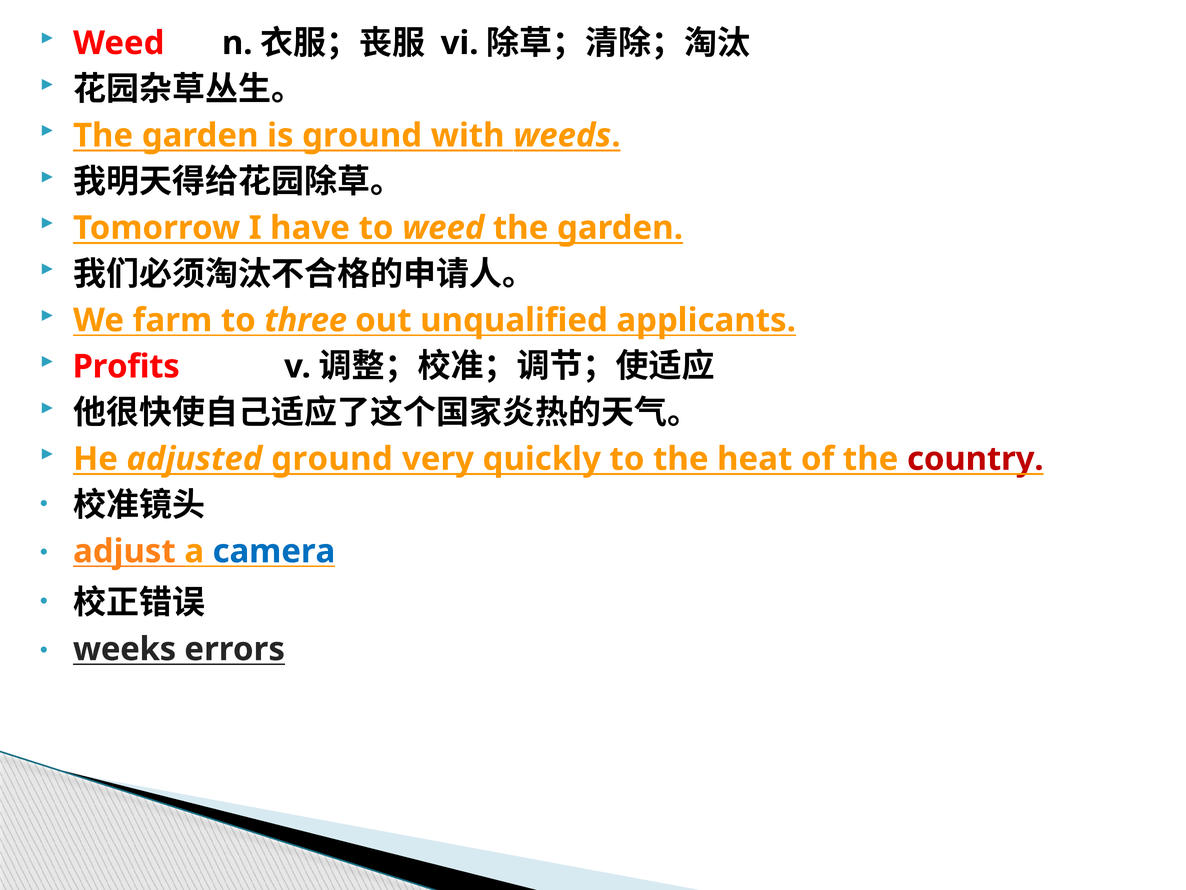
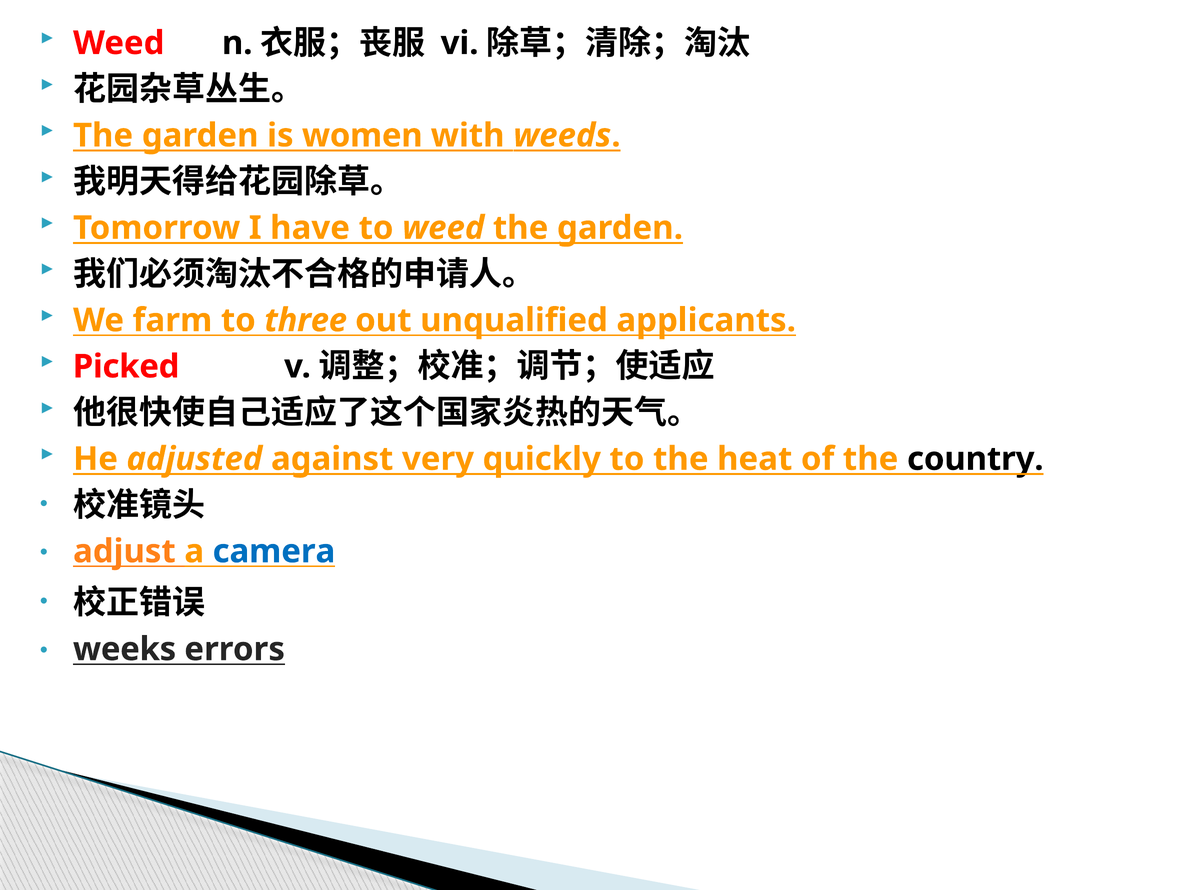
is ground: ground -> women
Profits: Profits -> Picked
adjusted ground: ground -> against
country colour: red -> black
